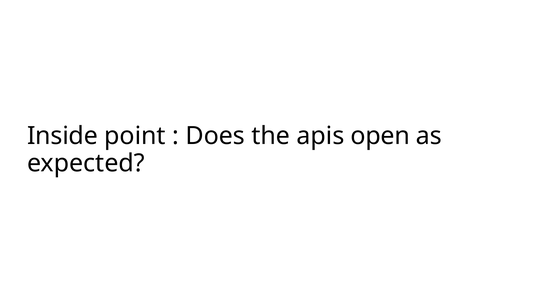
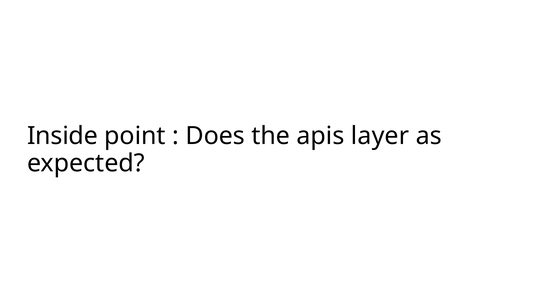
open: open -> layer
